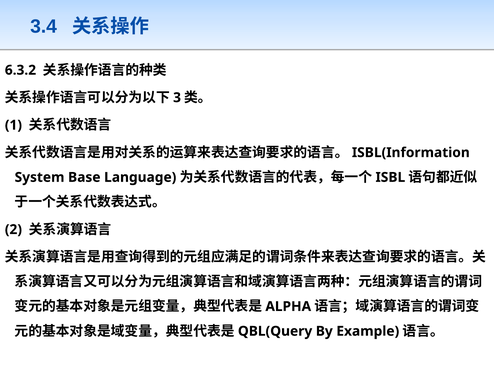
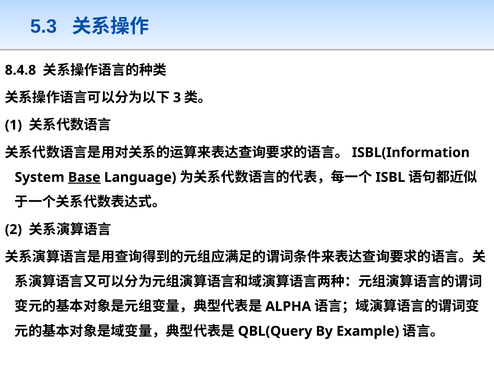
3.4: 3.4 -> 5.3
6.3.2: 6.3.2 -> 8.4.8
Base underline: none -> present
